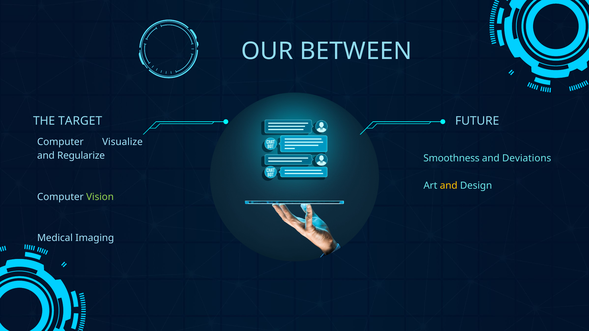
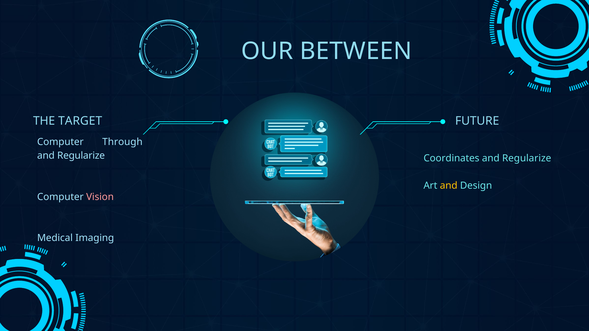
Visualize: Visualize -> Through
Smoothness: Smoothness -> Coordinates
Deviations at (527, 158): Deviations -> Regularize
Vision colour: light green -> pink
